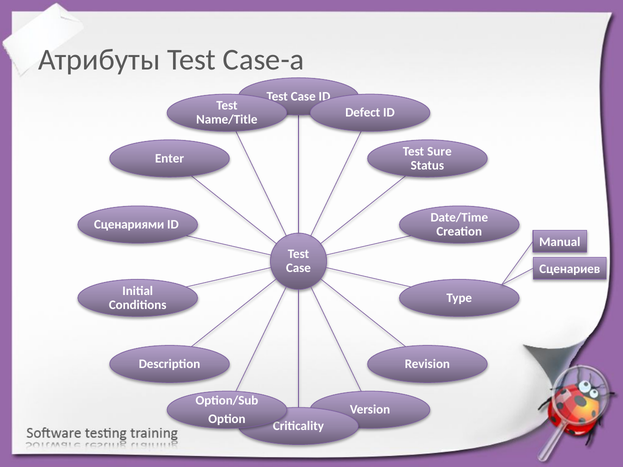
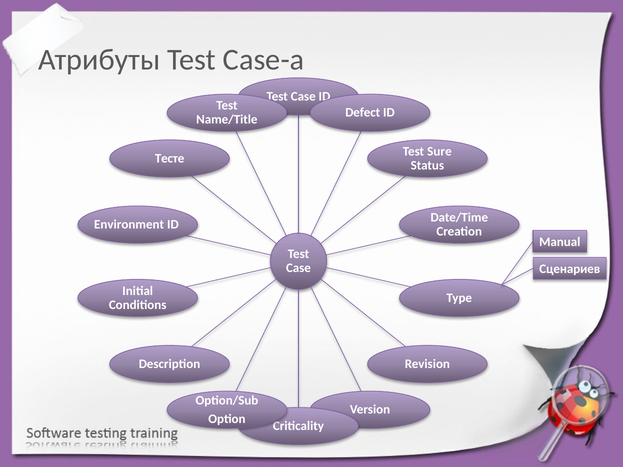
Enter: Enter -> Тесте
Сценариями: Сценариями -> Environment
